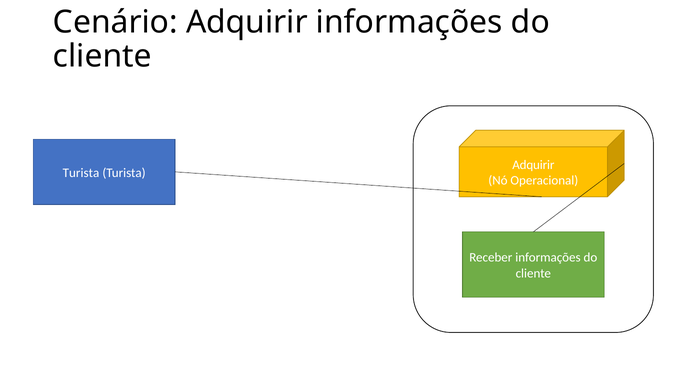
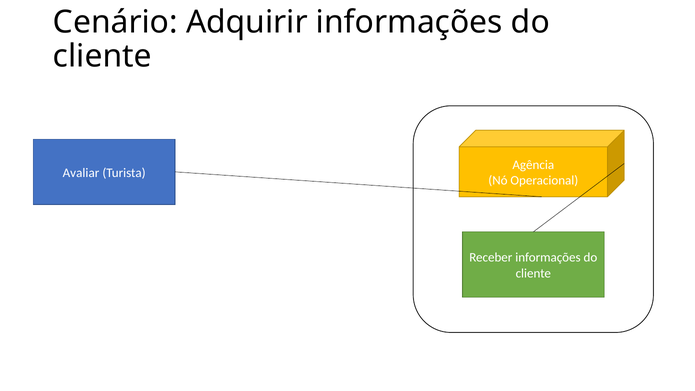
Adquirir at (533, 165): Adquirir -> Agência
Turista at (81, 173): Turista -> Avaliar
